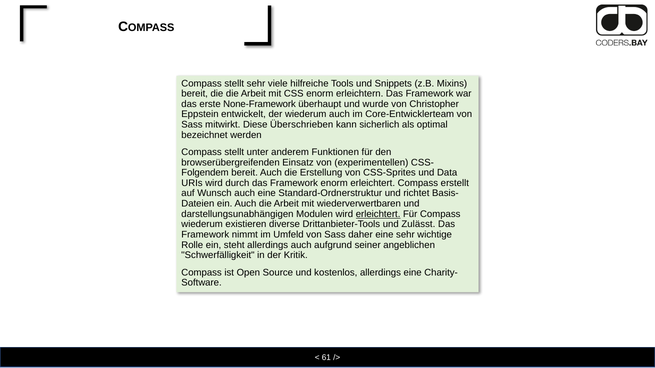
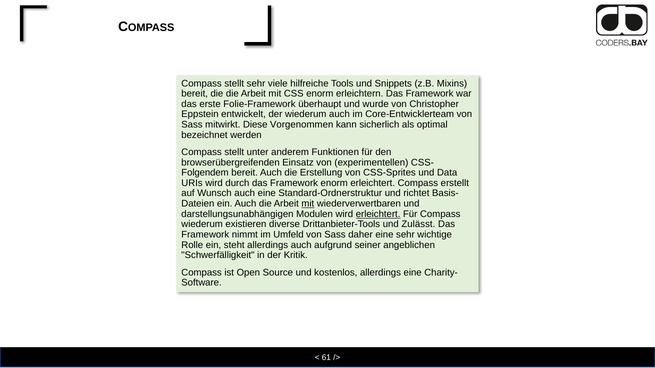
None-Framework: None-Framework -> Folie-Framework
Überschrieben: Überschrieben -> Vorgenommen
mit at (308, 204) underline: none -> present
